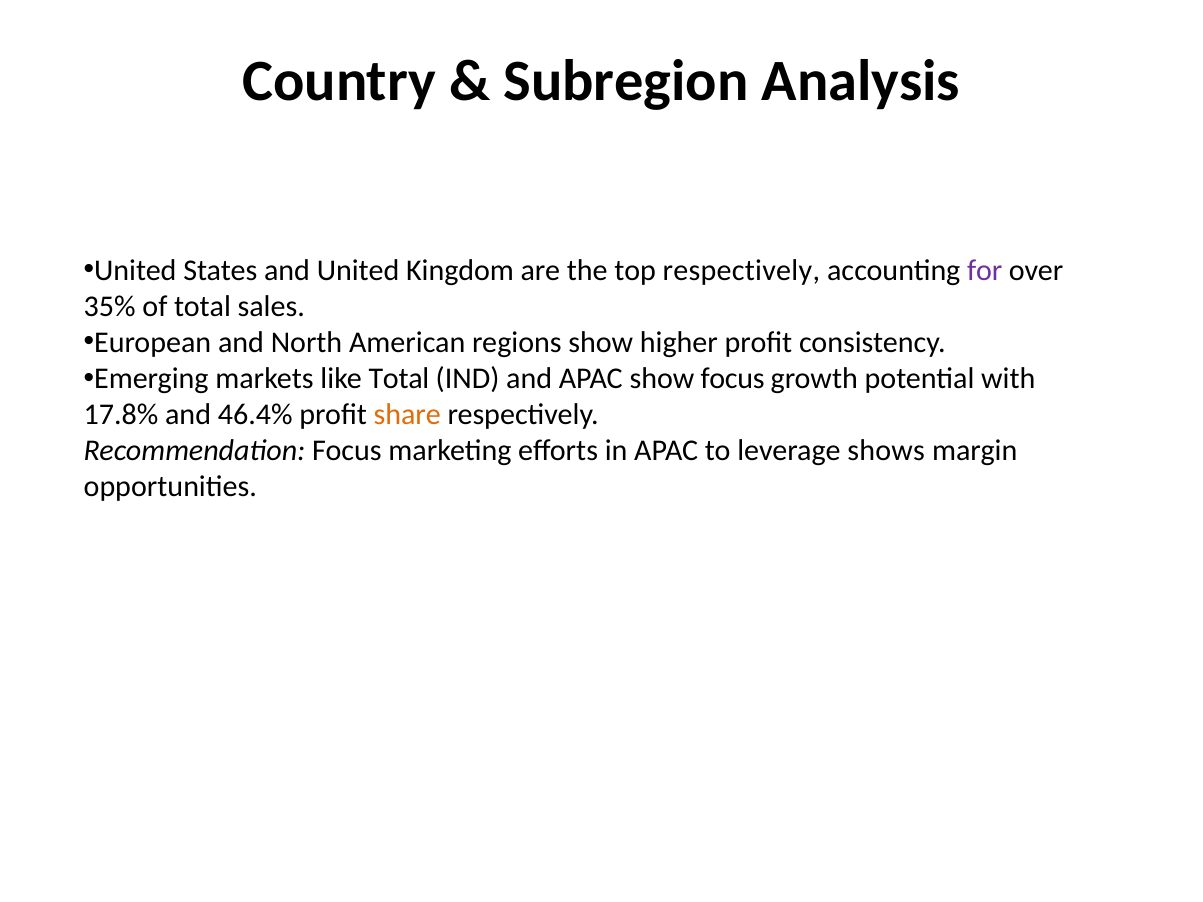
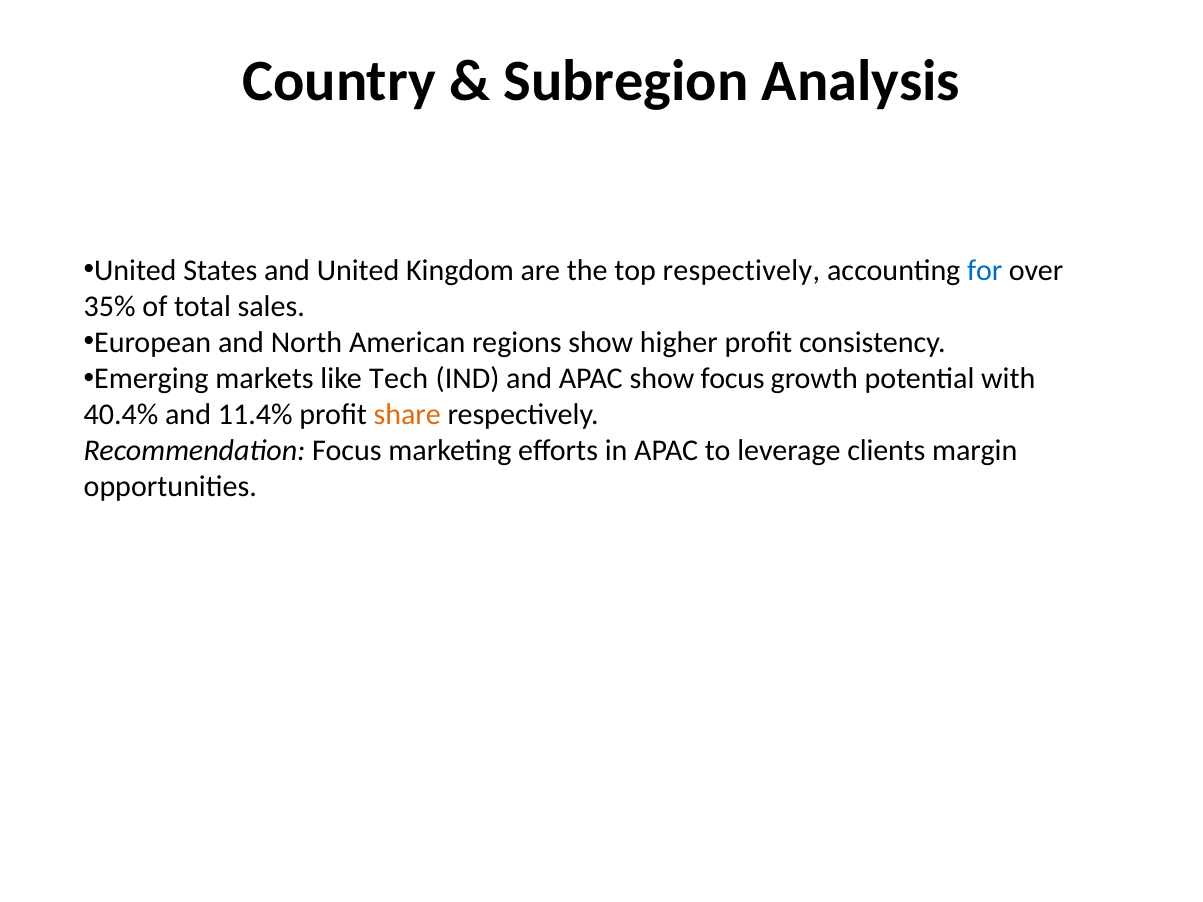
for colour: purple -> blue
like Total: Total -> Tech
17.8%: 17.8% -> 40.4%
46.4%: 46.4% -> 11.4%
shows: shows -> clients
